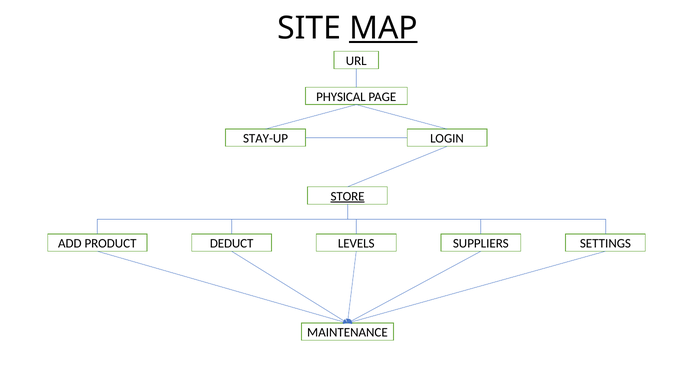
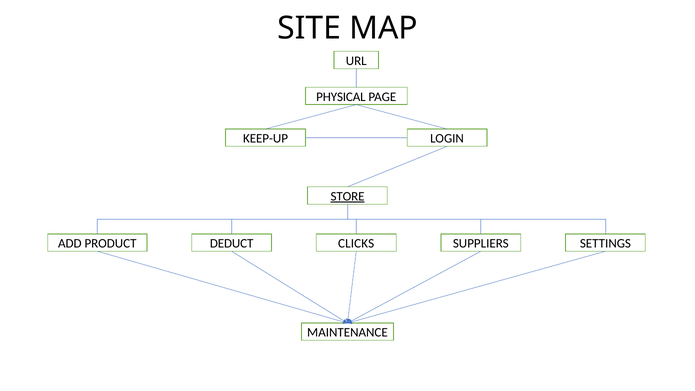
MAP underline: present -> none
STAY-UP: STAY-UP -> KEEP-UP
LEVELS: LEVELS -> CLICKS
